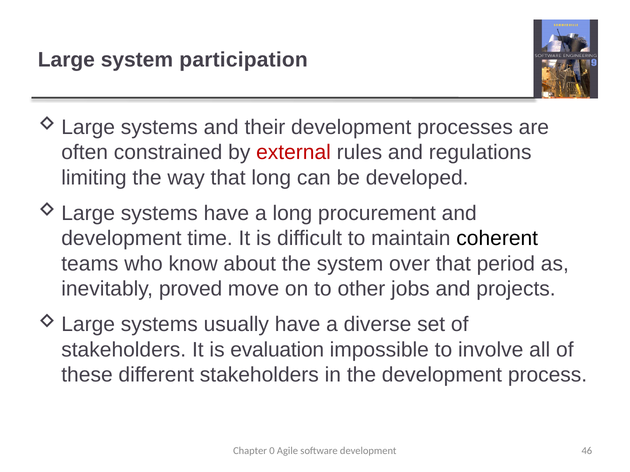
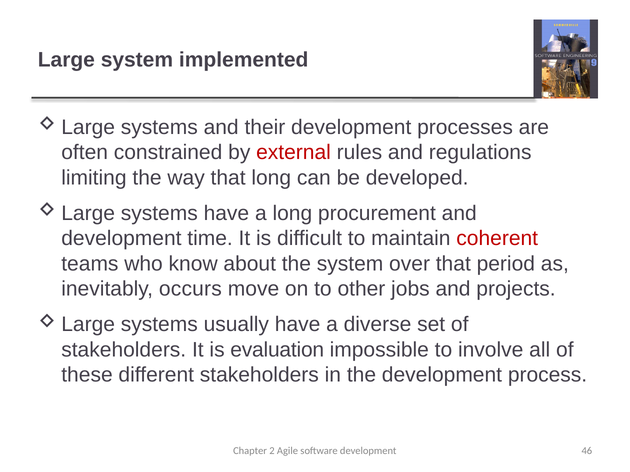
participation: participation -> implemented
coherent colour: black -> red
proved: proved -> occurs
0: 0 -> 2
